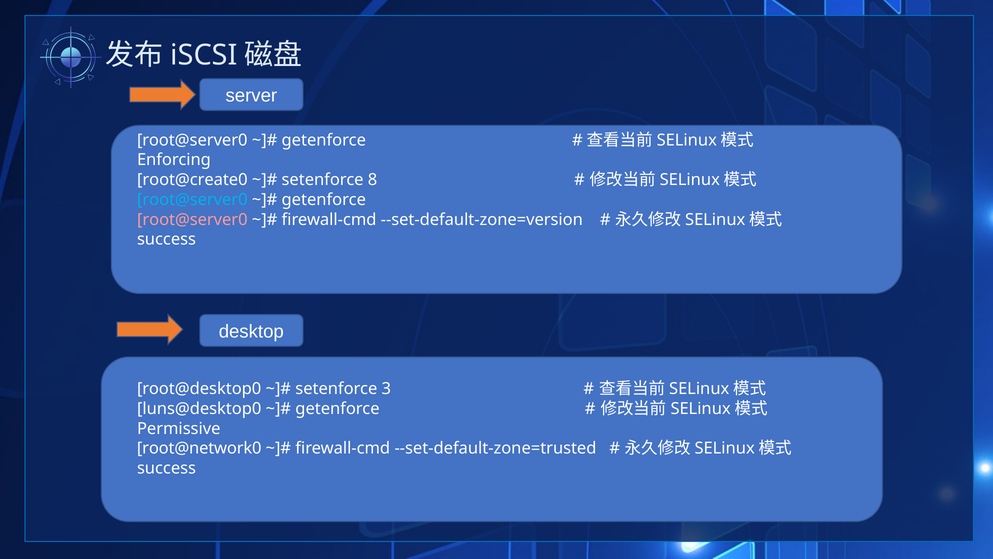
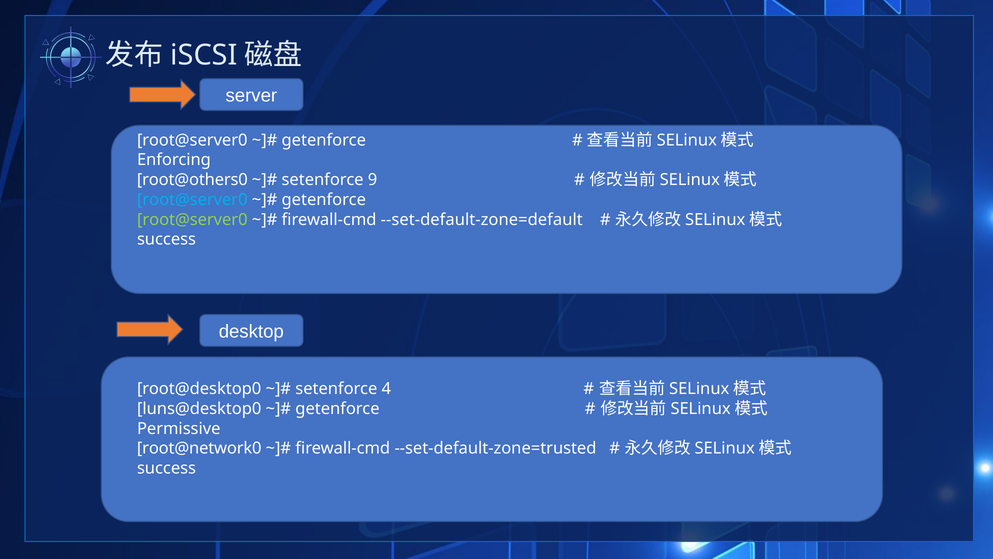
root@create0: root@create0 -> root@others0
8: 8 -> 9
root@server0 at (192, 219) colour: pink -> light green
--set-default-zone=version: --set-default-zone=version -> --set-default-zone=default
3: 3 -> 4
